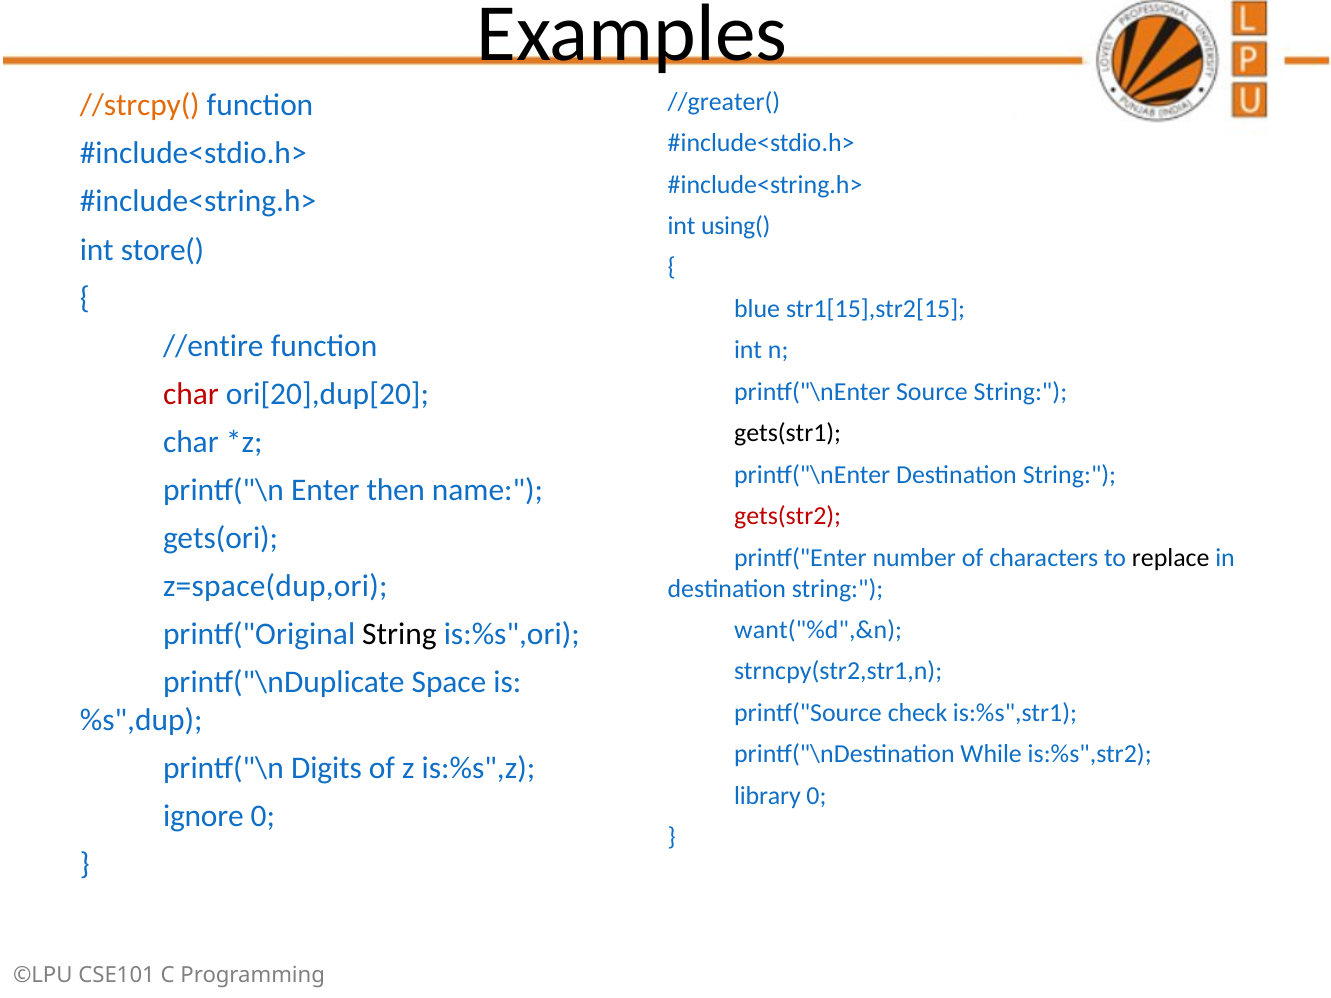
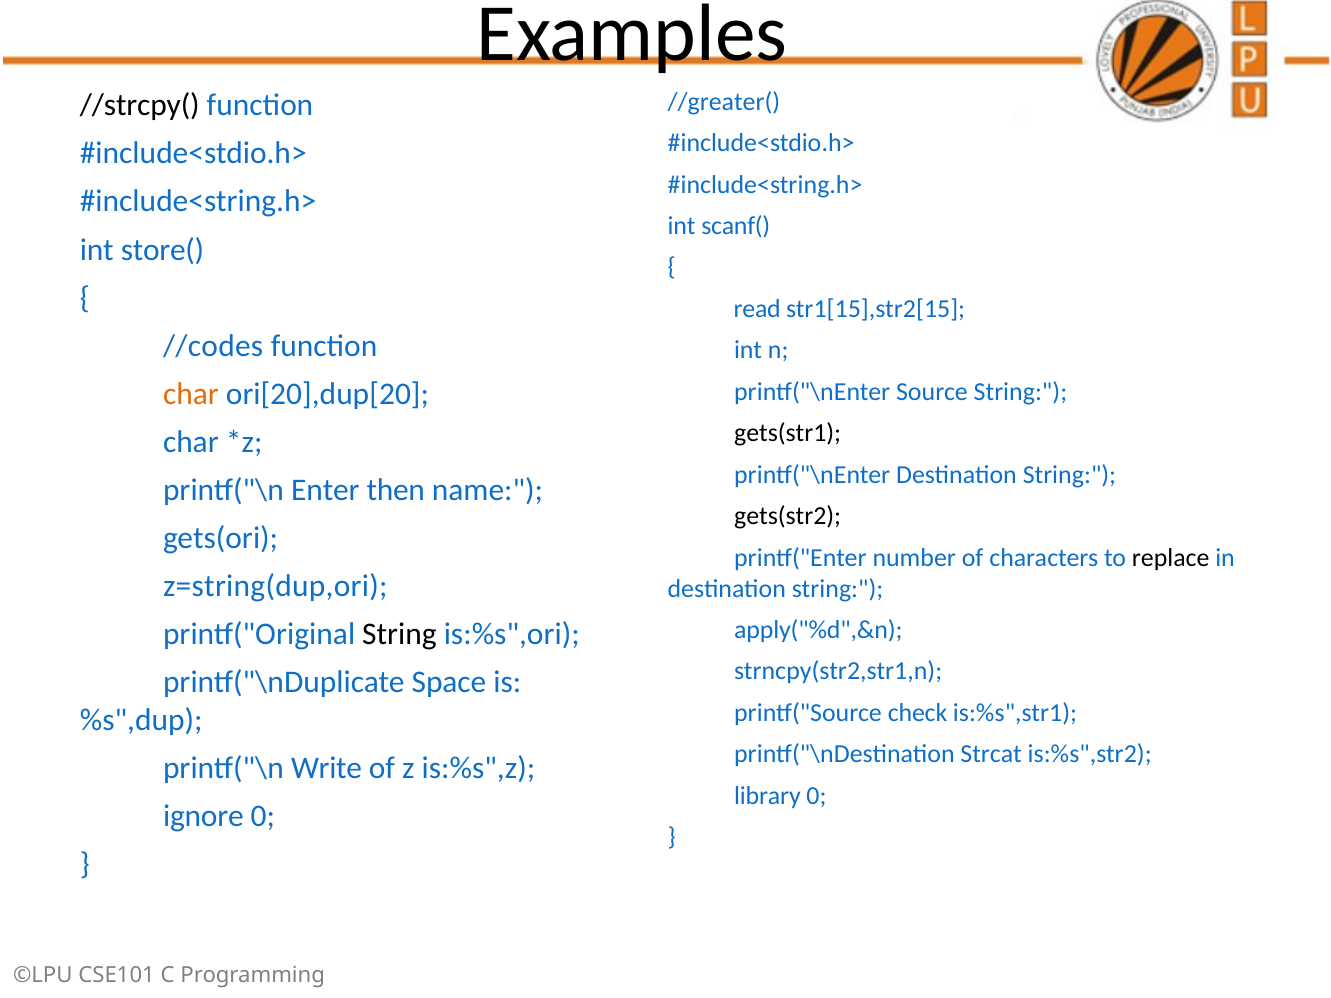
//strcpy( colour: orange -> black
using(: using( -> scanf(
blue: blue -> read
//entire: //entire -> //codes
char at (191, 394) colour: red -> orange
gets(str2 colour: red -> black
z=space(dup,ori: z=space(dup,ori -> z=string(dup,ori
want("%d",&n: want("%d",&n -> apply("%d",&n
While: While -> Strcat
Digits: Digits -> Write
